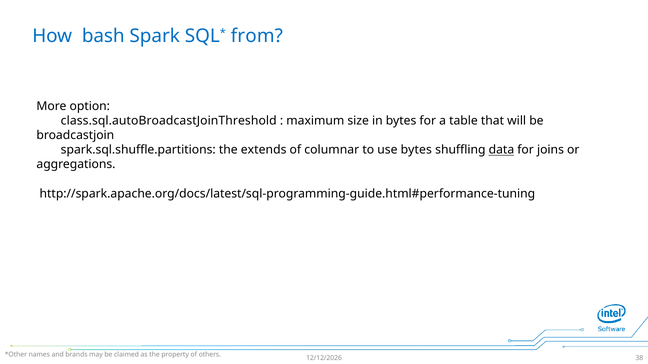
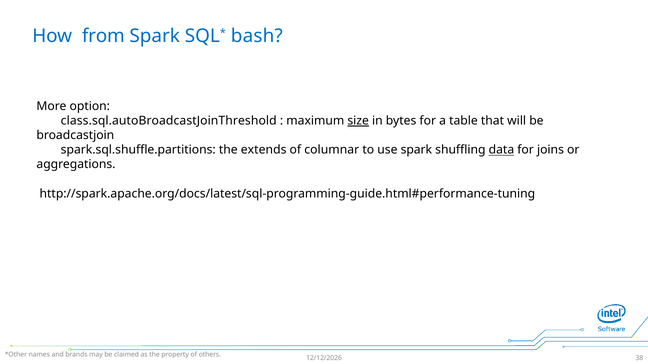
bash: bash -> from
from: from -> bash
size underline: none -> present
use bytes: bytes -> spark
